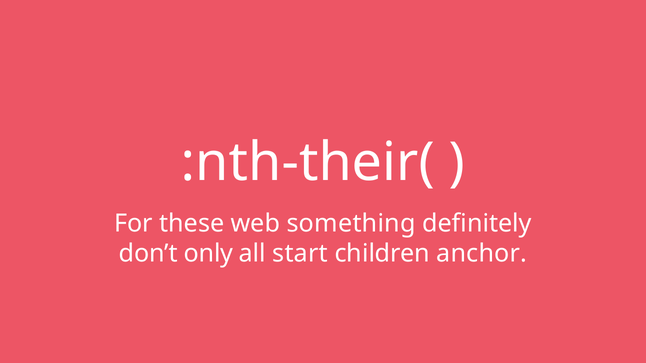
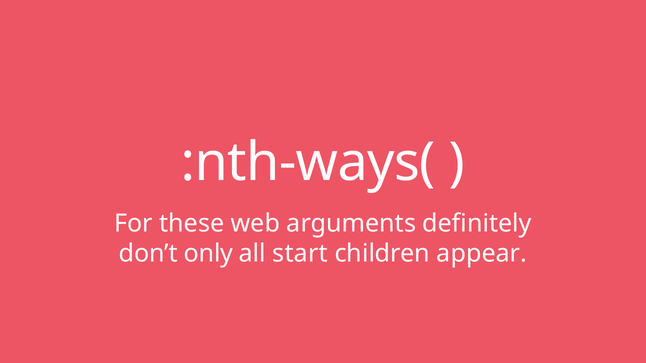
:nth-their(: :nth-their( -> :nth-ways(
something: something -> arguments
anchor: anchor -> appear
